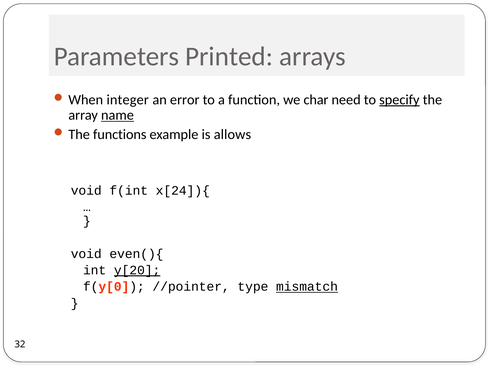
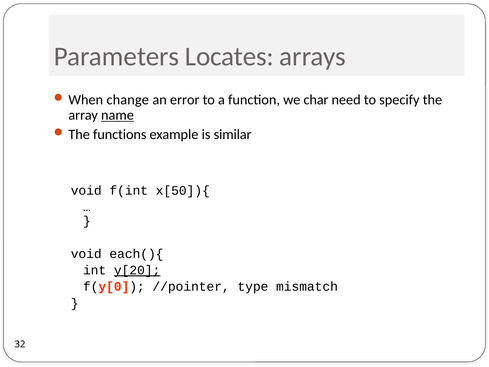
Printed: Printed -> Locates
integer: integer -> change
specify underline: present -> none
allows: allows -> similar
x[24]){: x[24]){ -> x[50]){
even(){: even(){ -> each(){
mismatch underline: present -> none
